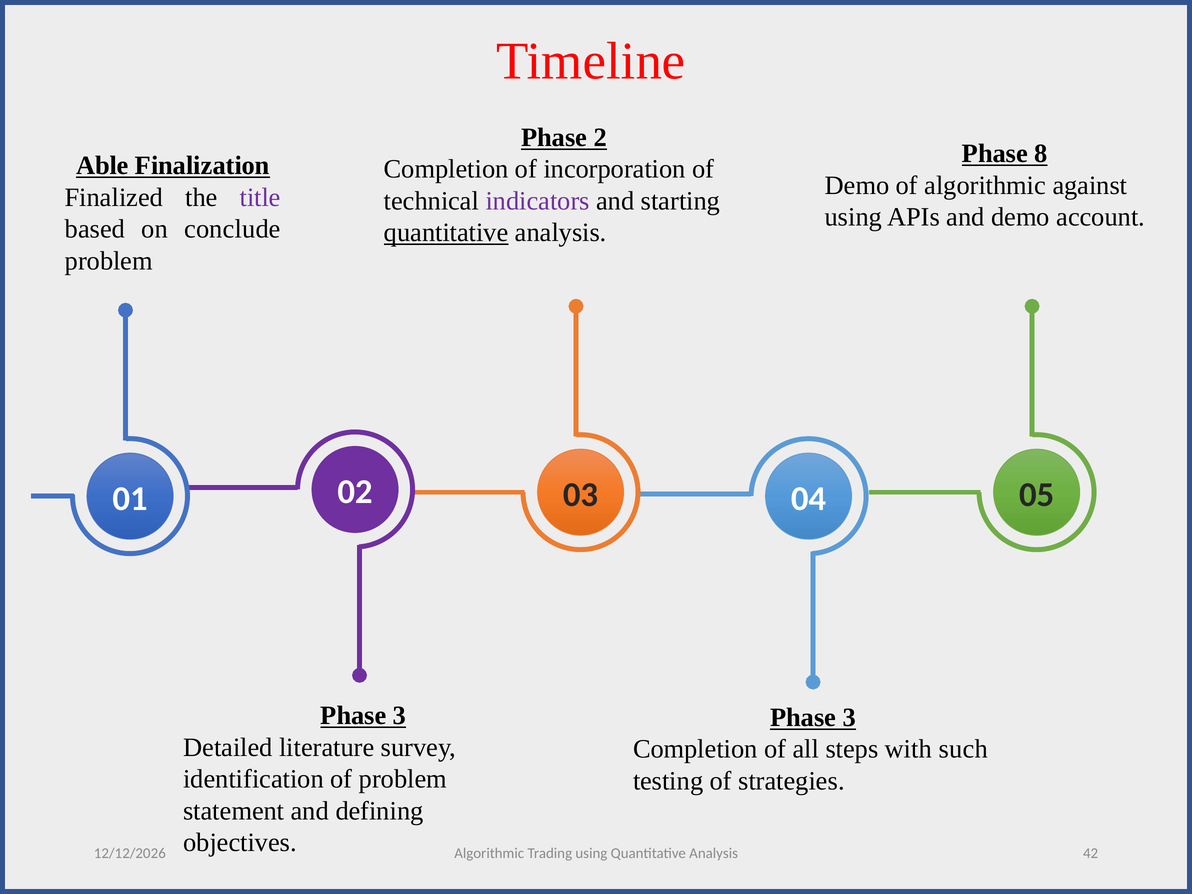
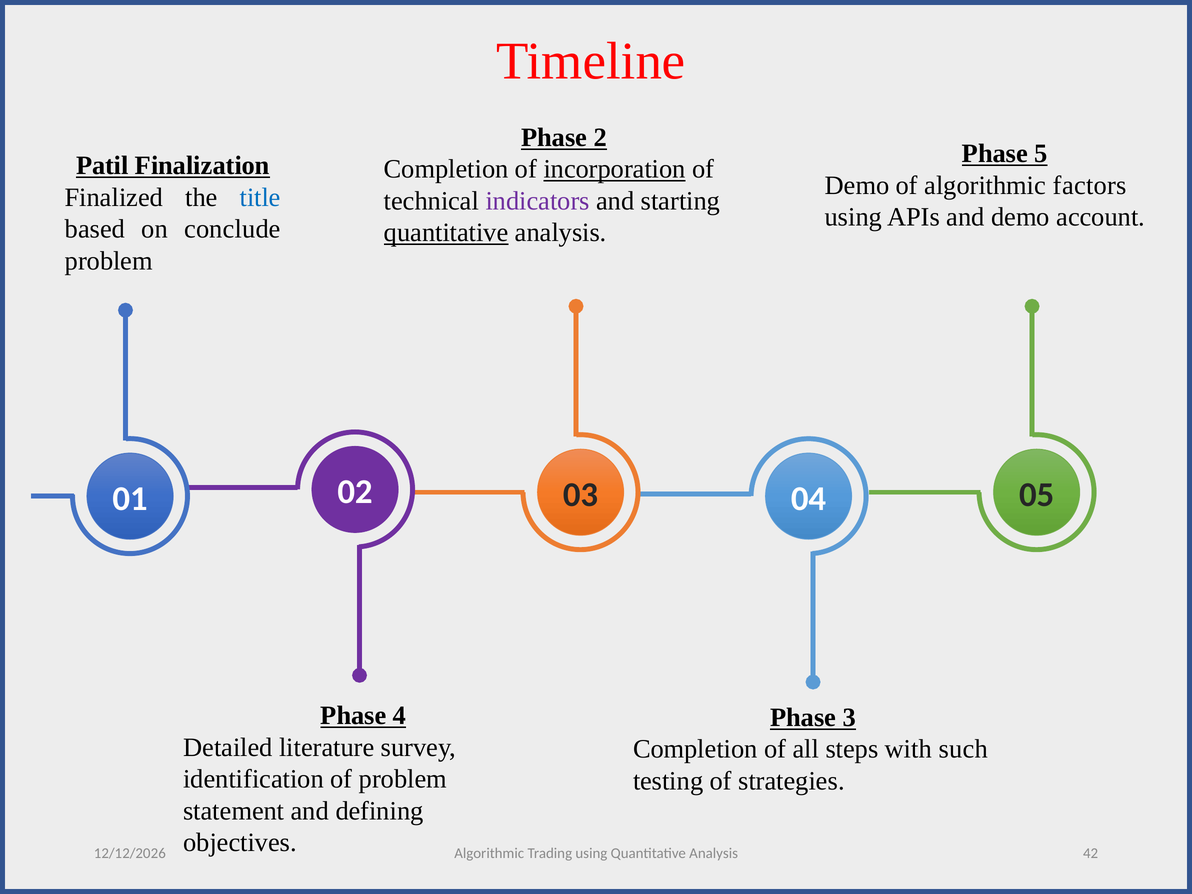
8: 8 -> 5
Able: Able -> Patil
incorporation underline: none -> present
against: against -> factors
title colour: purple -> blue
3 at (399, 716): 3 -> 4
